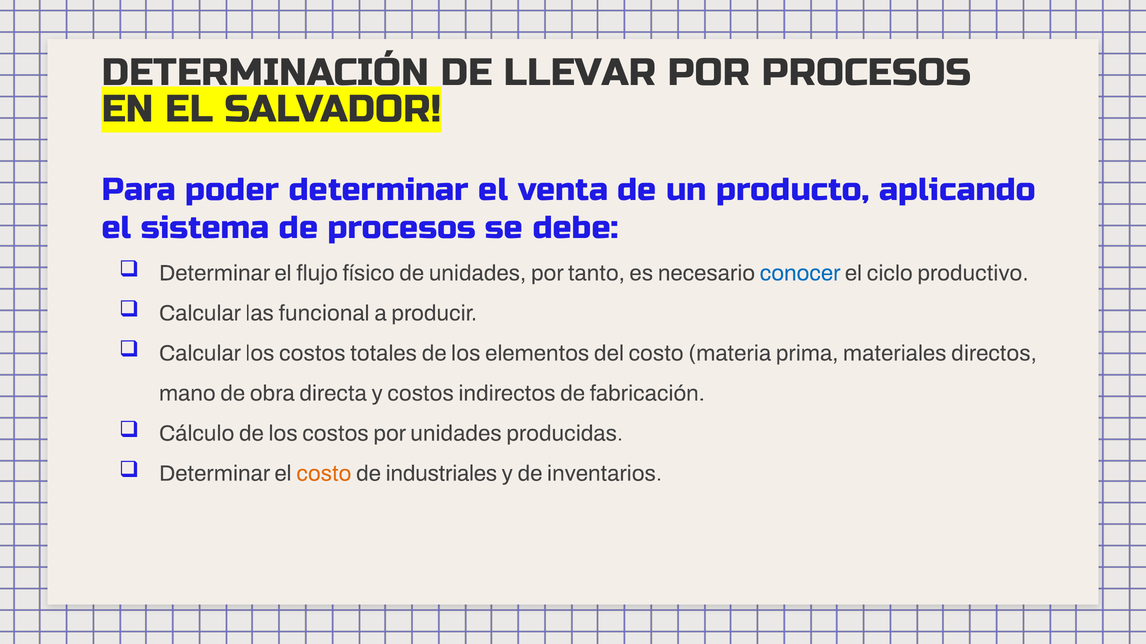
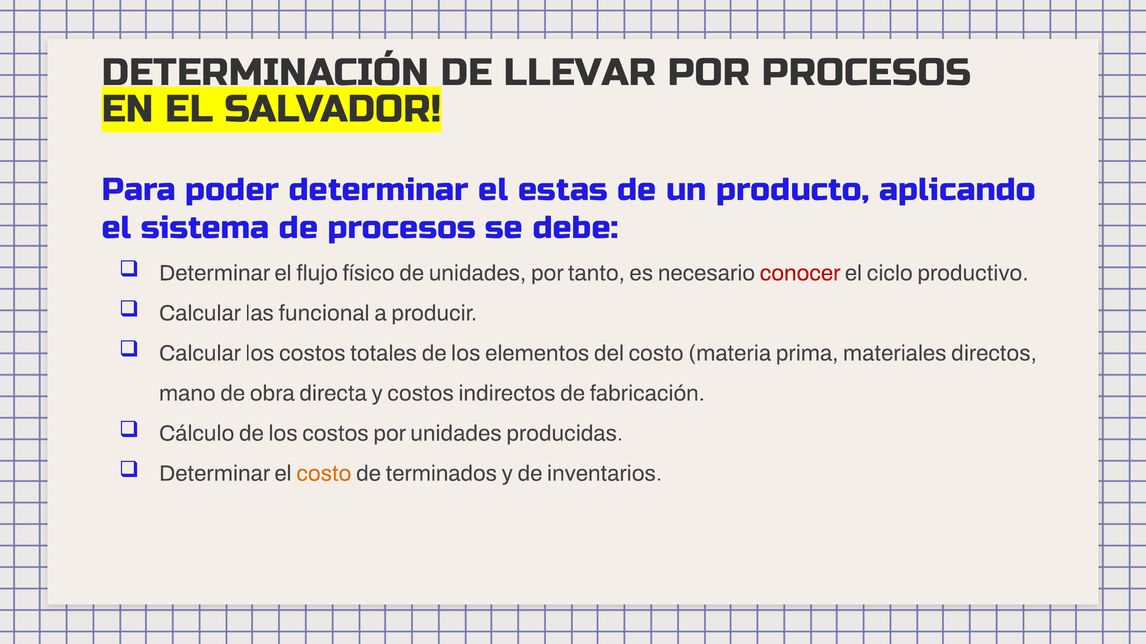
venta: venta -> estas
conocer colour: blue -> red
industriales: industriales -> terminados
